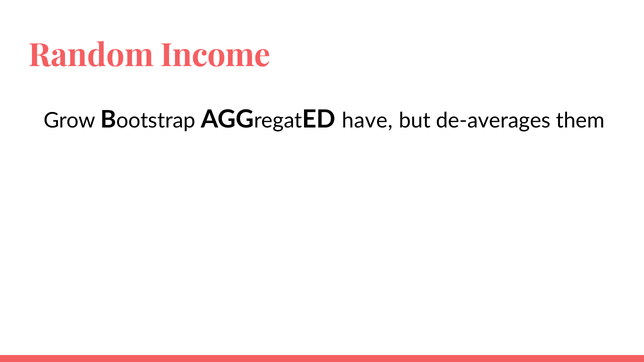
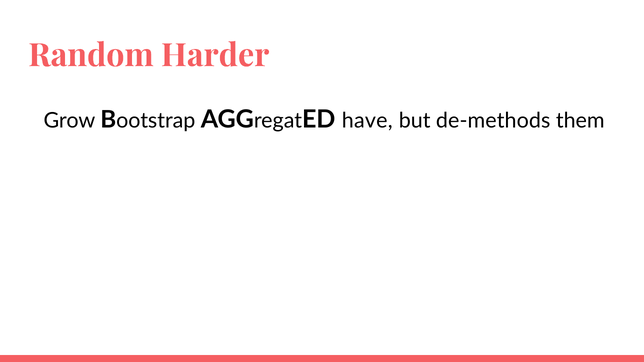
Income: Income -> Harder
de-averages: de-averages -> de-methods
